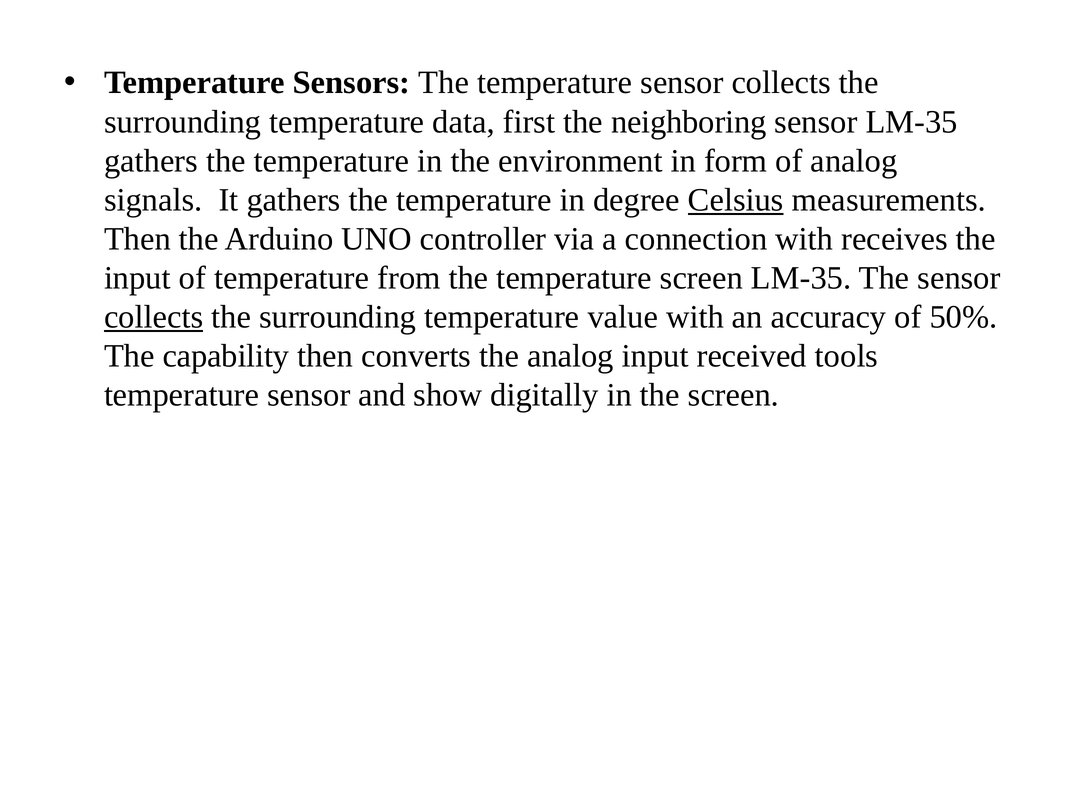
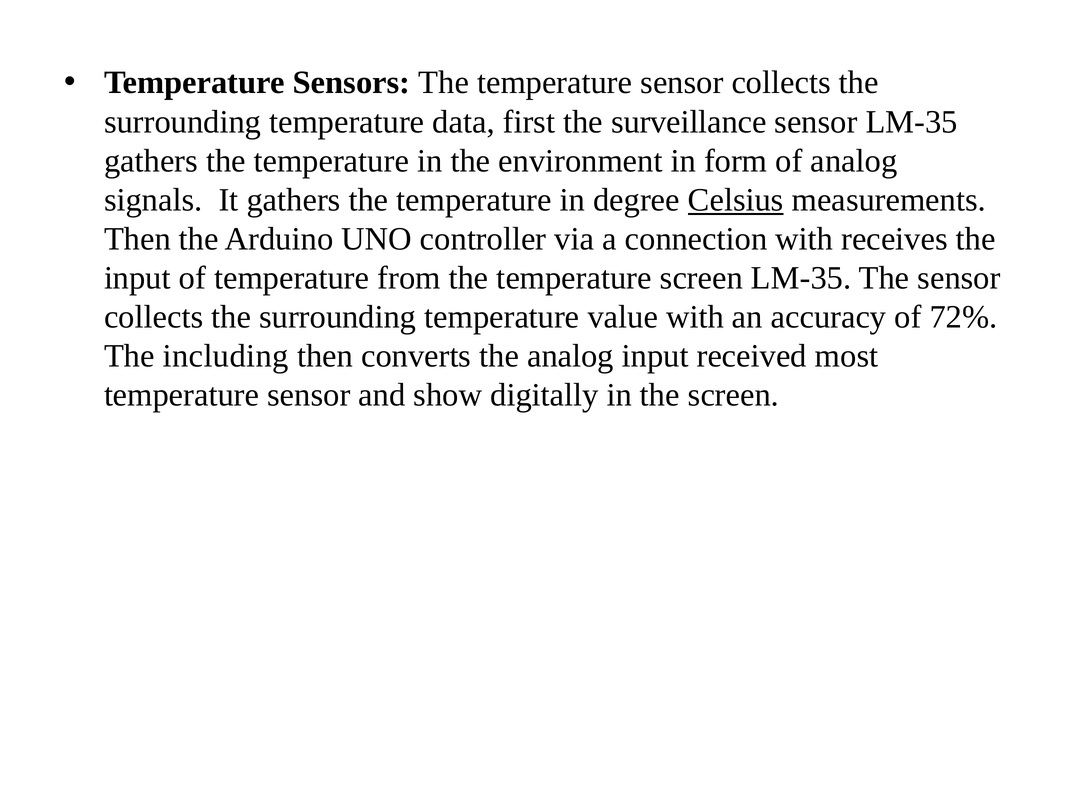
neighboring: neighboring -> surveillance
collects at (154, 317) underline: present -> none
50%: 50% -> 72%
capability: capability -> including
tools: tools -> most
